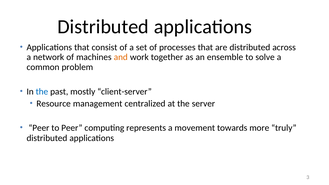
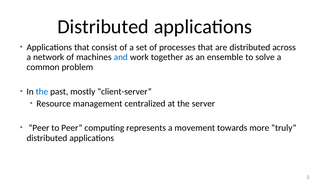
and colour: orange -> blue
